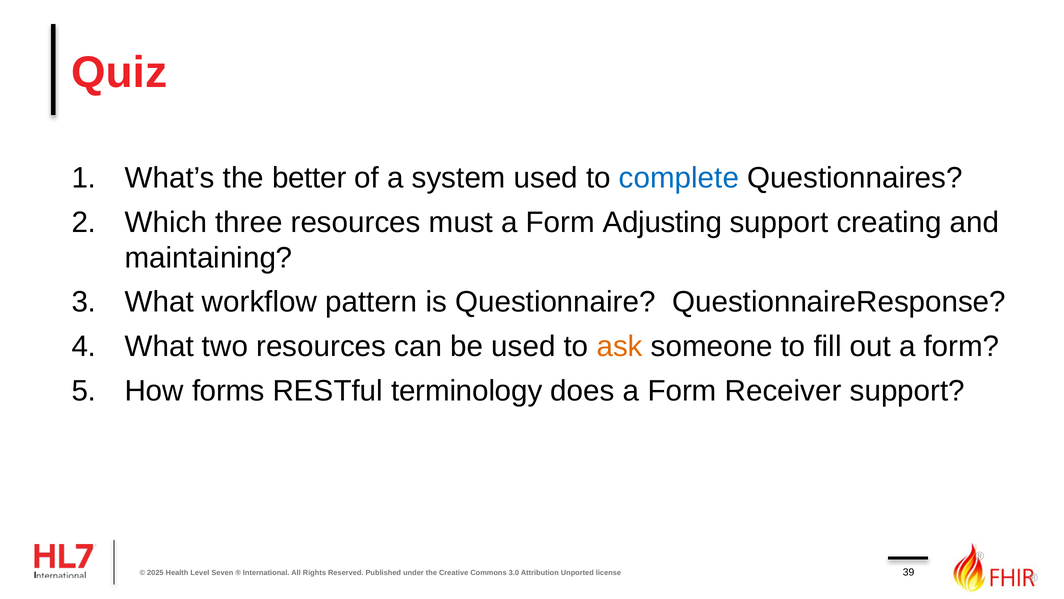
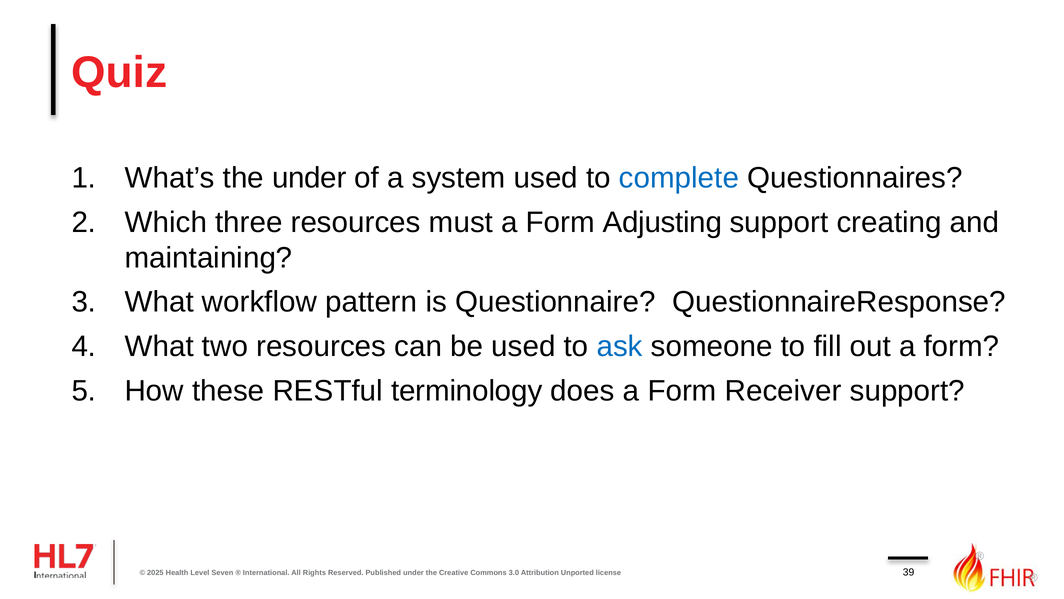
the better: better -> under
ask colour: orange -> blue
forms: forms -> these
